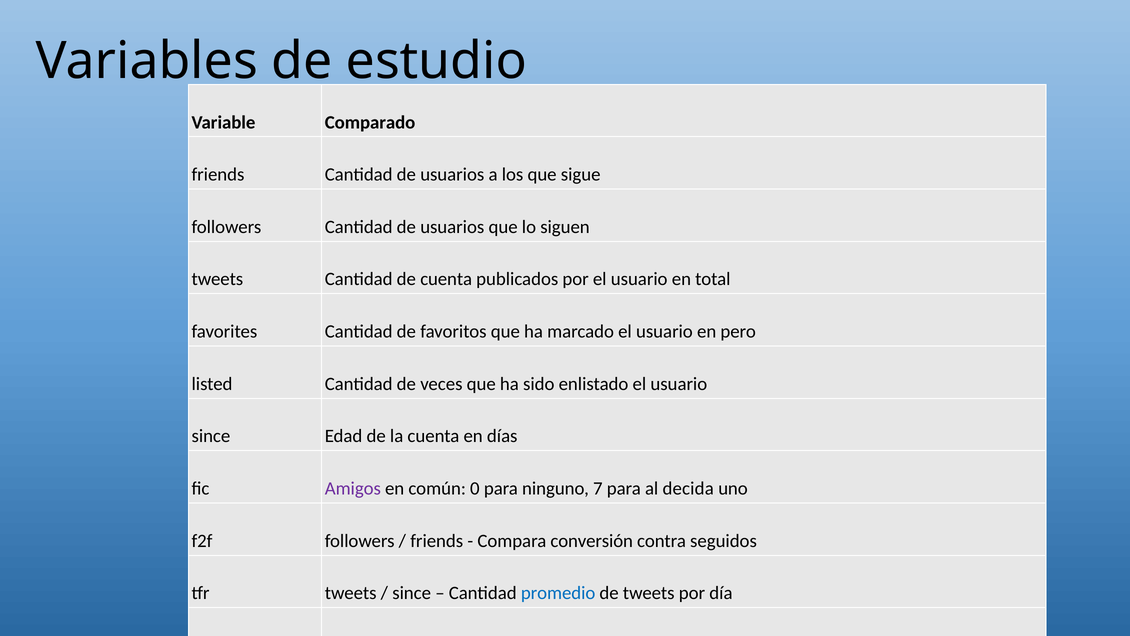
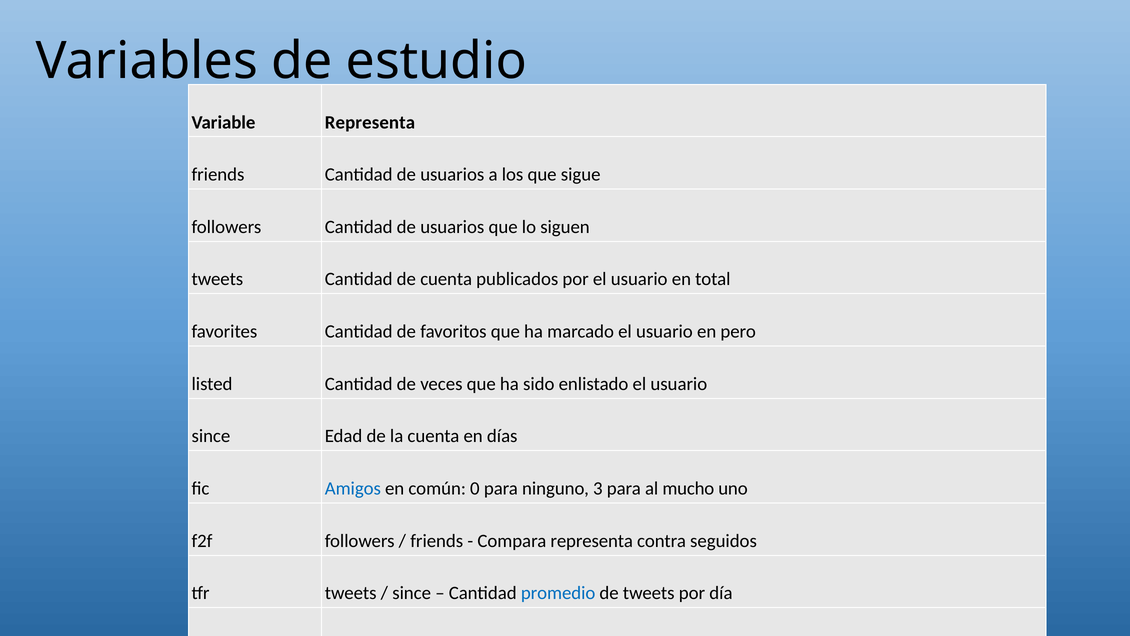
Variable Comparado: Comparado -> Representa
Amigos colour: purple -> blue
7: 7 -> 3
decida: decida -> mucho
Compara conversión: conversión -> representa
